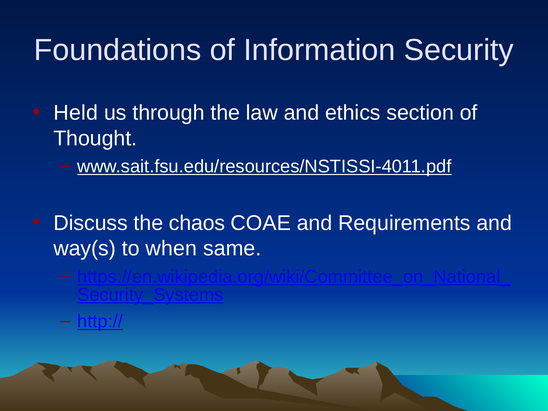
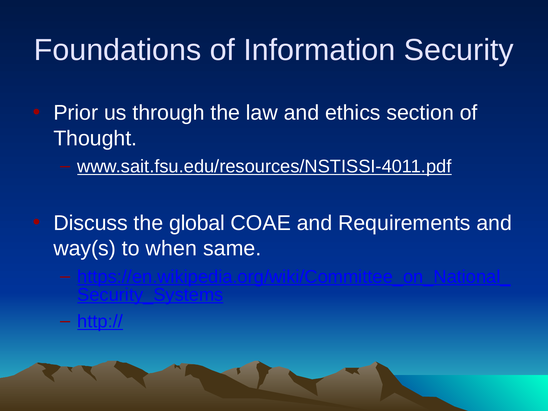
Held: Held -> Prior
chaos: chaos -> global
